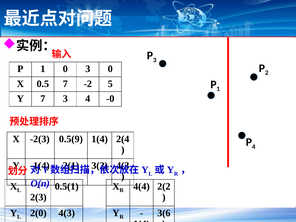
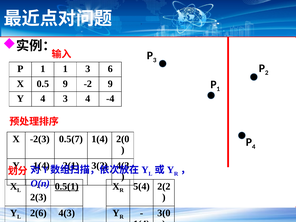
1 0: 0 -> 1
3 0: 0 -> 6
0.5 7: 7 -> 9
-2 5: 5 -> 9
Y 7: 7 -> 4
-0: -0 -> -4
0.5(9: 0.5(9 -> 0.5(7
2(4: 2(4 -> 2(0
0.5(1 underline: none -> present
4(4: 4(4 -> 5(4
2(0: 2(0 -> 2(6
3(6: 3(6 -> 3(0
